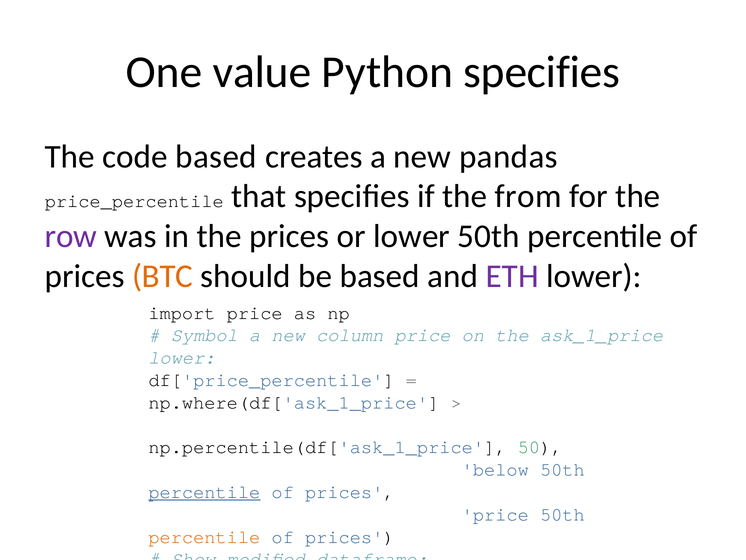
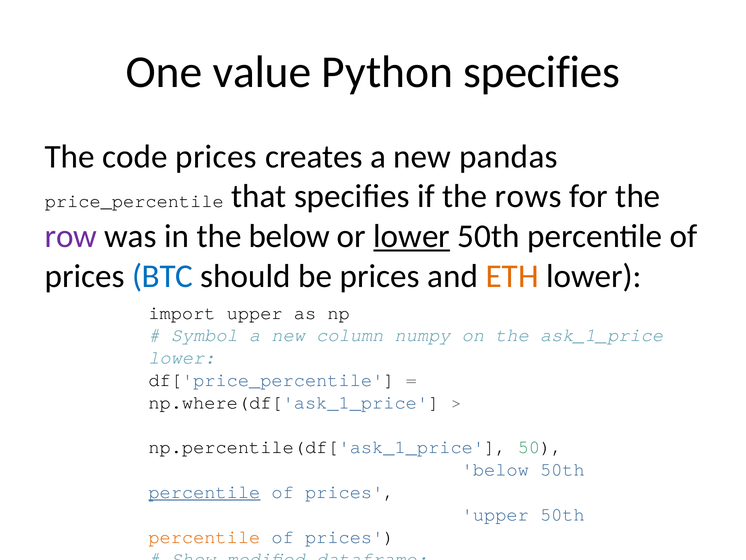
code based: based -> prices
the from: from -> rows
the prices: prices -> below
lower at (412, 236) underline: none -> present
BTC at (163, 276) colour: orange -> blue
be based: based -> prices
ETH at (512, 276) colour: purple -> orange
import price: price -> upper
column price: price -> numpy
price at (495, 514): price -> upper
